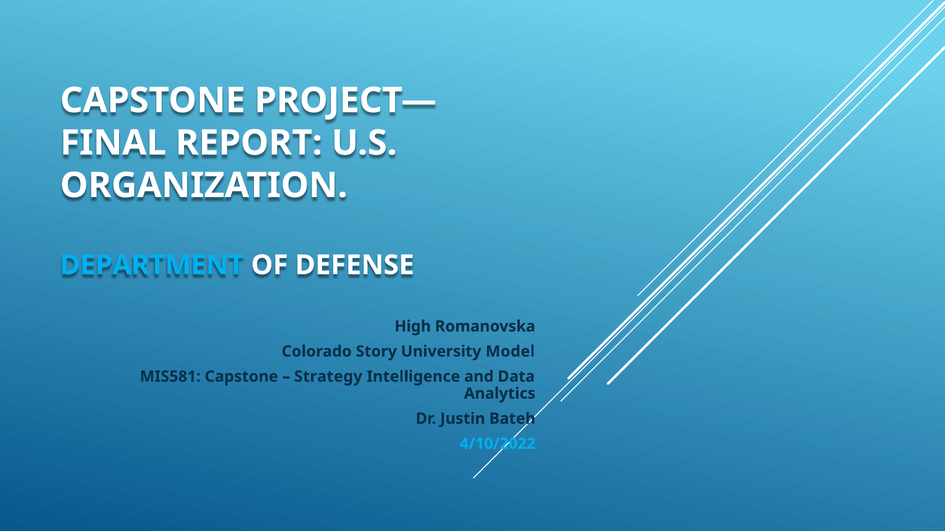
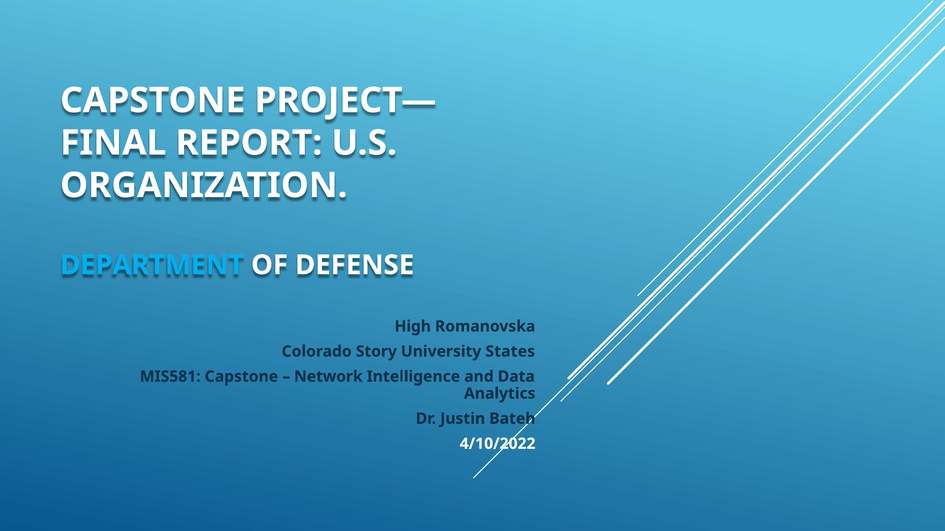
Model: Model -> States
Strategy: Strategy -> Network
4/10/2022 colour: light blue -> white
